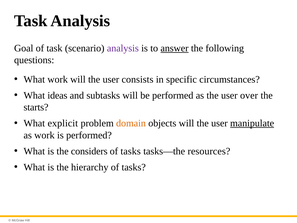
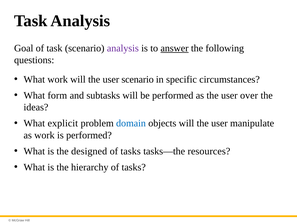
user consists: consists -> scenario
ideas: ideas -> form
starts: starts -> ideas
domain colour: orange -> blue
manipulate underline: present -> none
considers: considers -> designed
